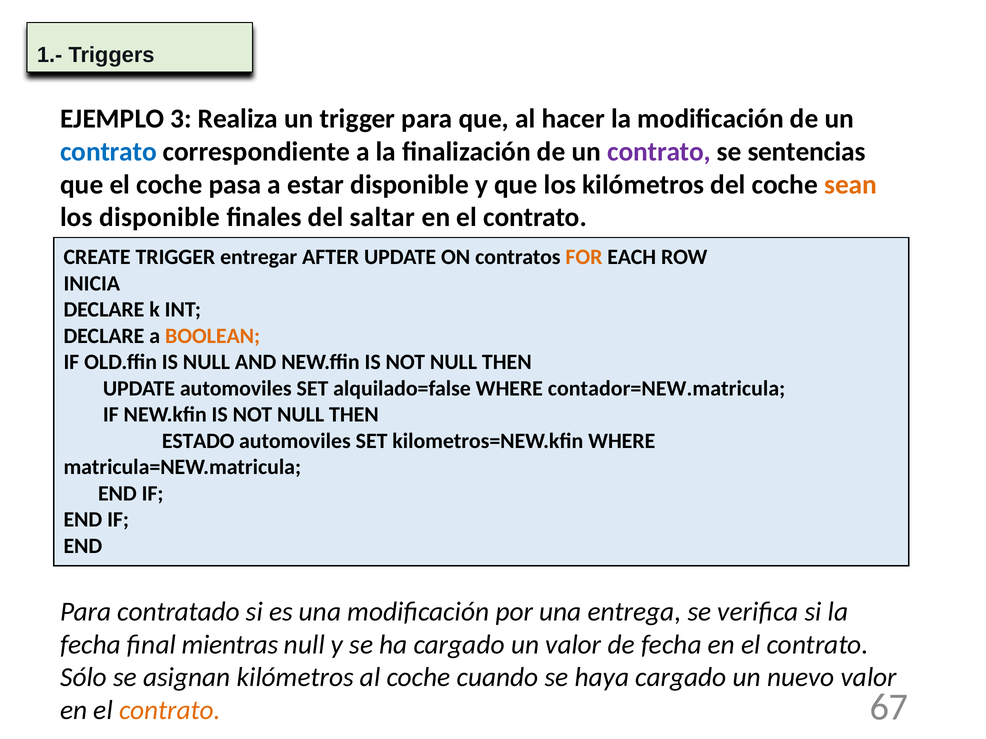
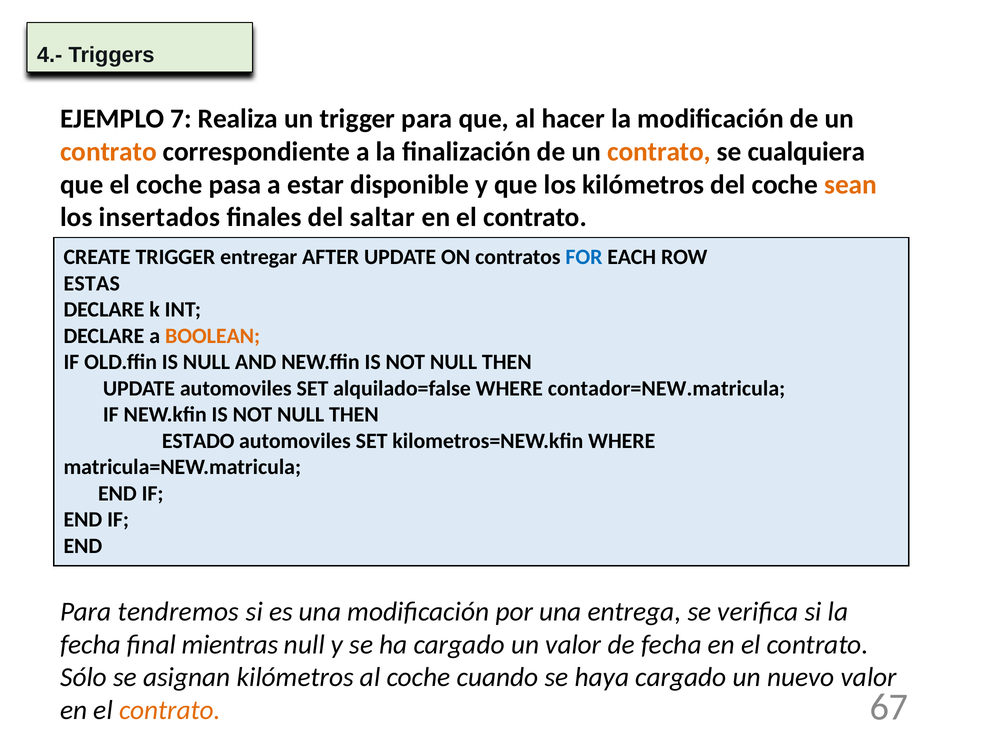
1.-: 1.- -> 4.-
3: 3 -> 7
contrato at (108, 152) colour: blue -> orange
contrato at (659, 152) colour: purple -> orange
sentencias: sentencias -> cualquiera
los disponible: disponible -> insertados
FOR colour: orange -> blue
INICIA: INICIA -> ESTAS
contratado: contratado -> tendremos
